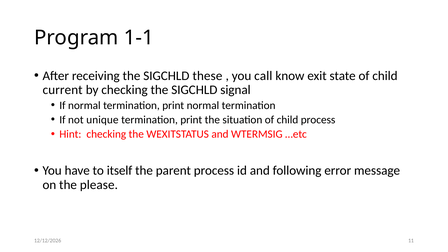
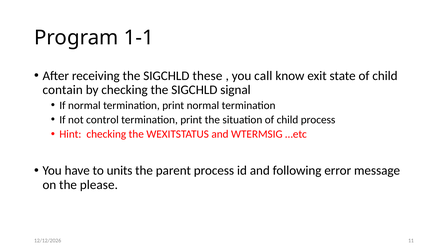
current: current -> contain
unique: unique -> control
itself: itself -> units
